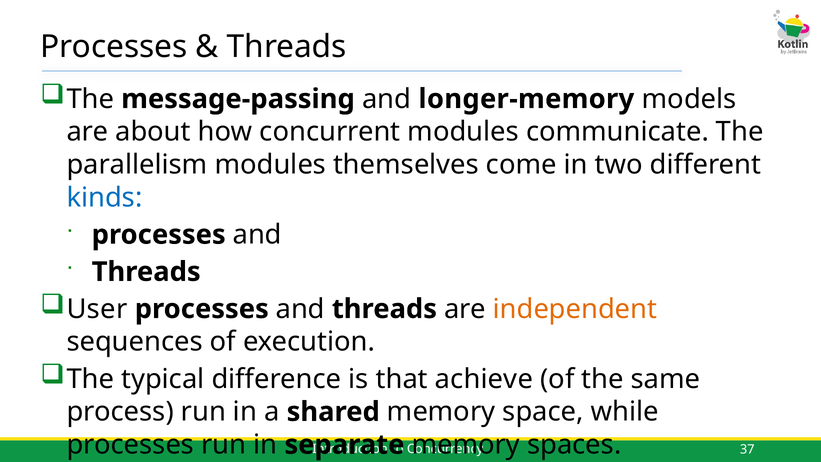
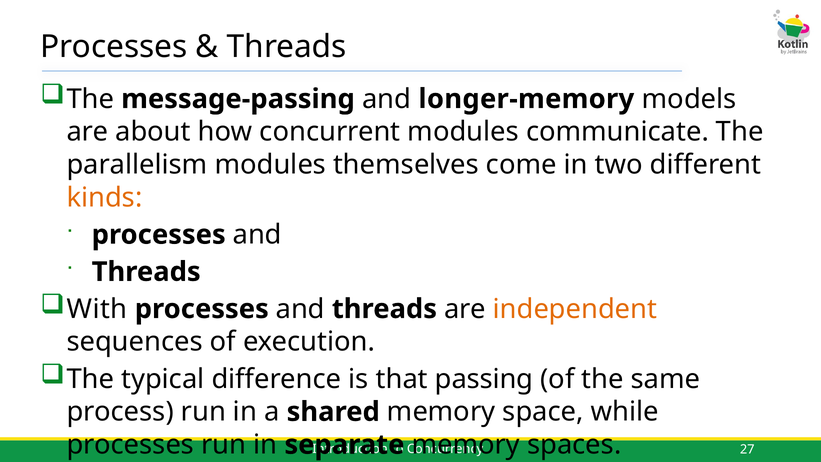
kinds colour: blue -> orange
User: User -> With
achieve: achieve -> passing
37: 37 -> 27
